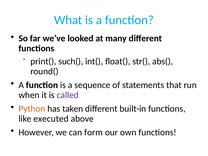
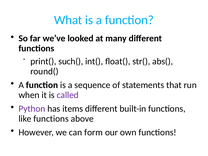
Python colour: orange -> purple
taken: taken -> items
like executed: executed -> functions
